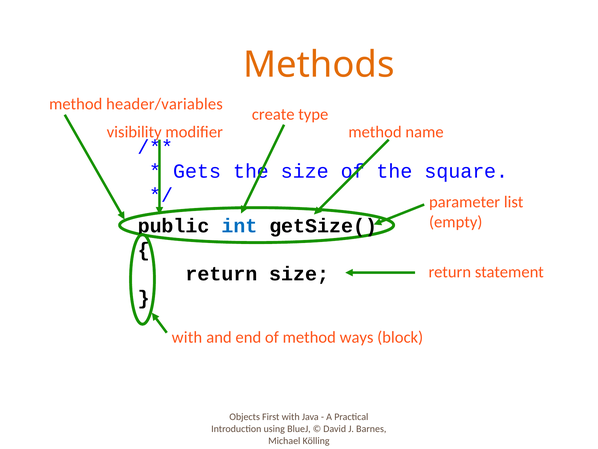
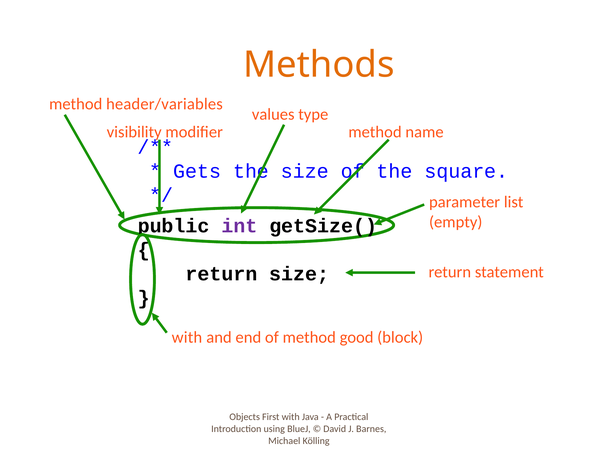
create: create -> values
int colour: blue -> purple
ways: ways -> good
